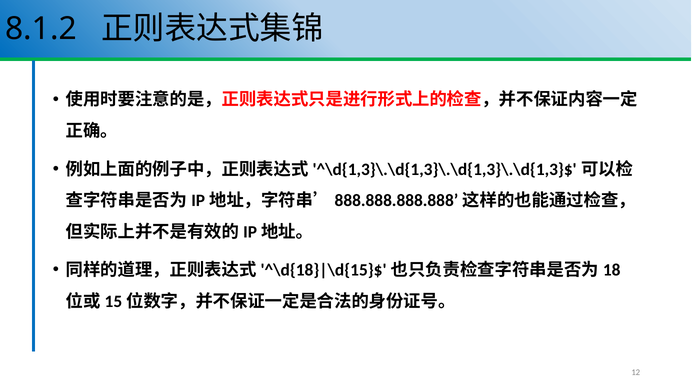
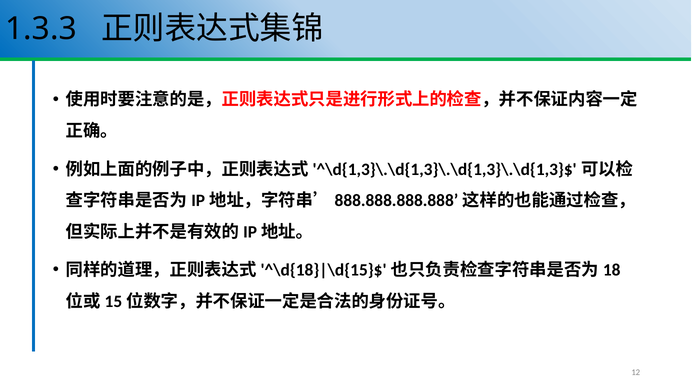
8.1.2: 8.1.2 -> 1.3.3
